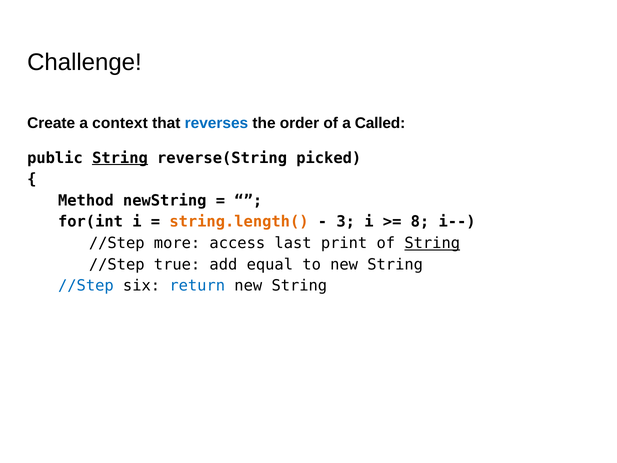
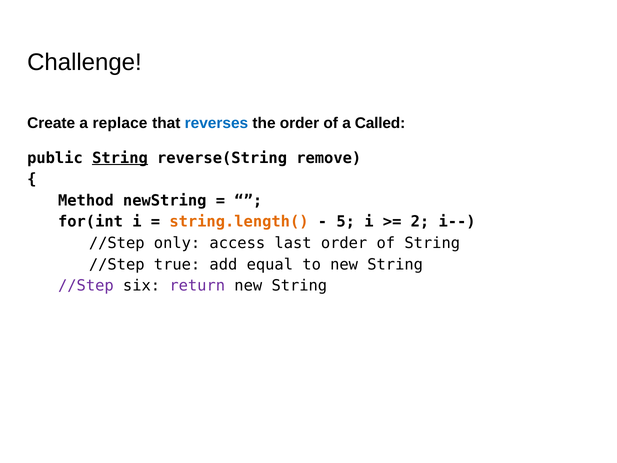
context: context -> replace
picked: picked -> remove
3: 3 -> 5
8: 8 -> 2
more: more -> only
last print: print -> order
String at (432, 243) underline: present -> none
//Step at (86, 286) colour: blue -> purple
return colour: blue -> purple
